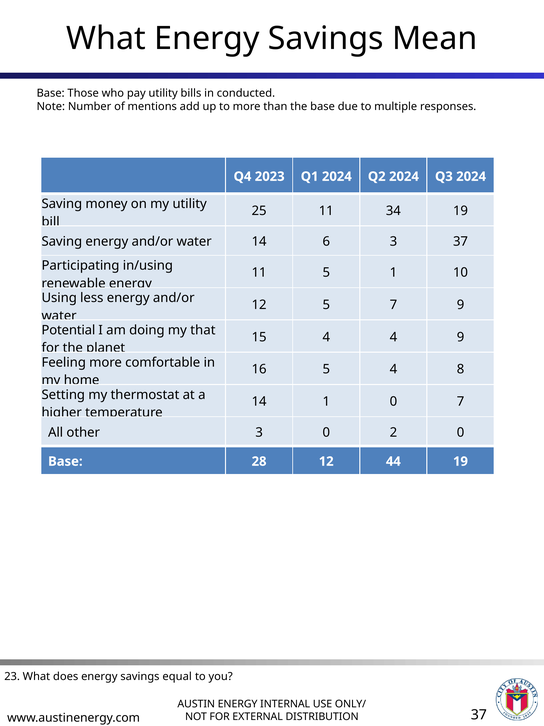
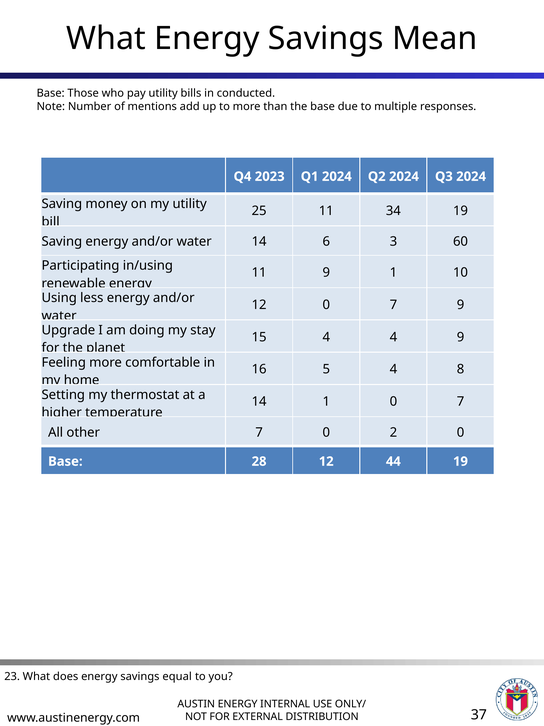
3 37: 37 -> 60
11 5: 5 -> 9
12 5: 5 -> 0
Potential: Potential -> Upgrade
that: that -> stay
other 3: 3 -> 7
